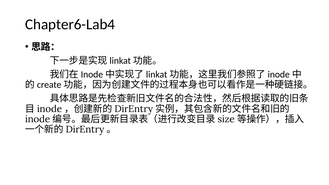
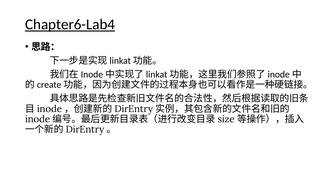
Chapter6-Lab4 underline: none -> present
